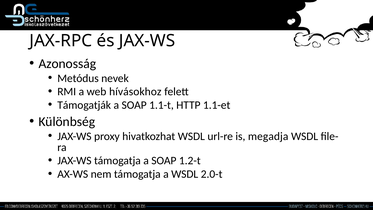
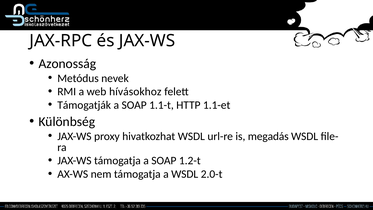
megadja: megadja -> megadás
